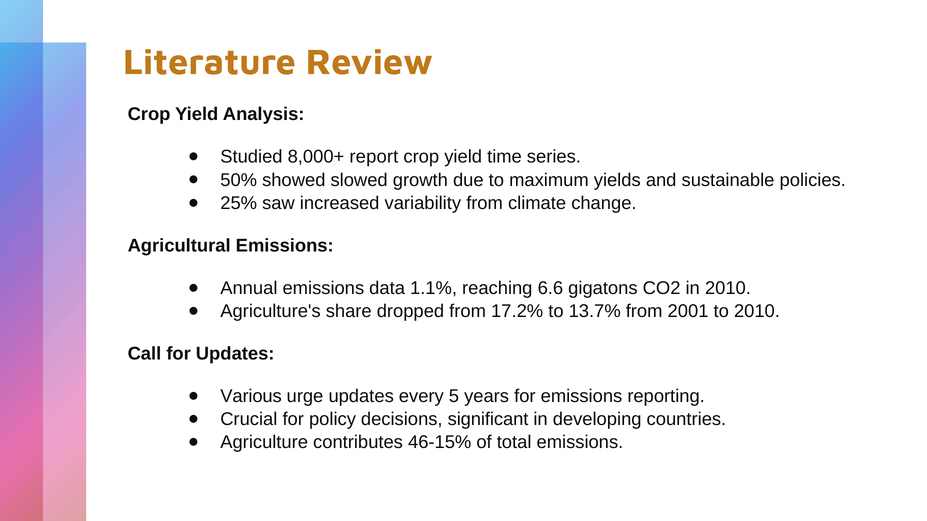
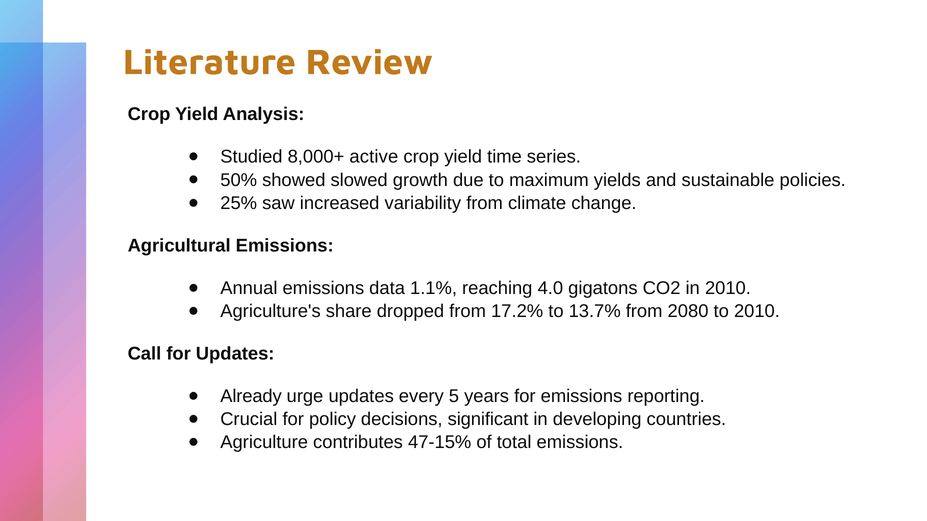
report: report -> active
6.6: 6.6 -> 4.0
2001: 2001 -> 2080
Various: Various -> Already
46-15%: 46-15% -> 47-15%
